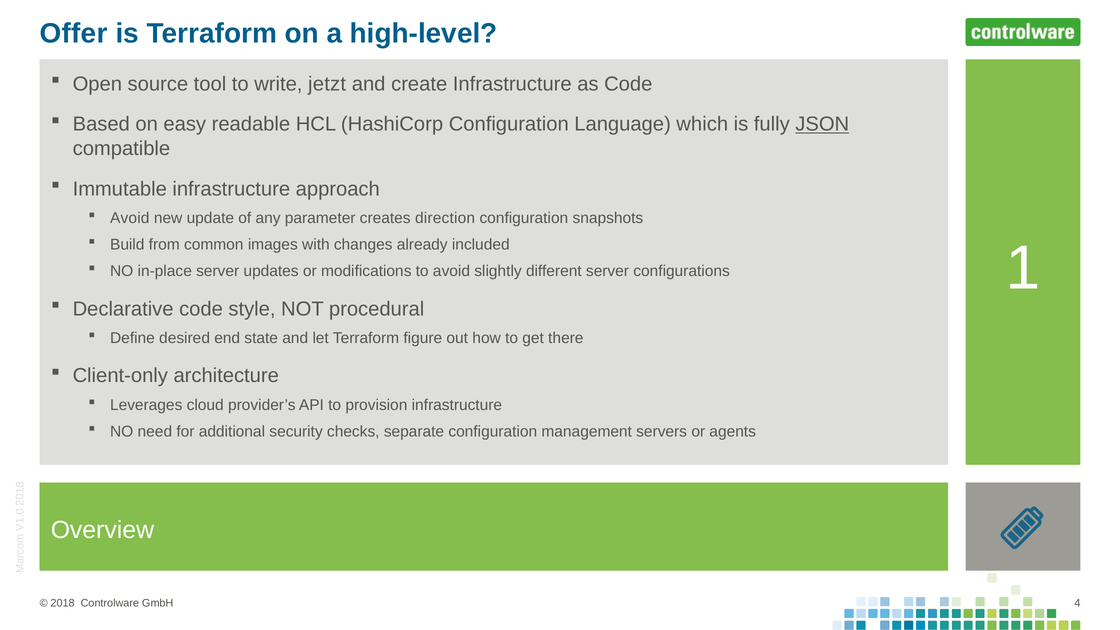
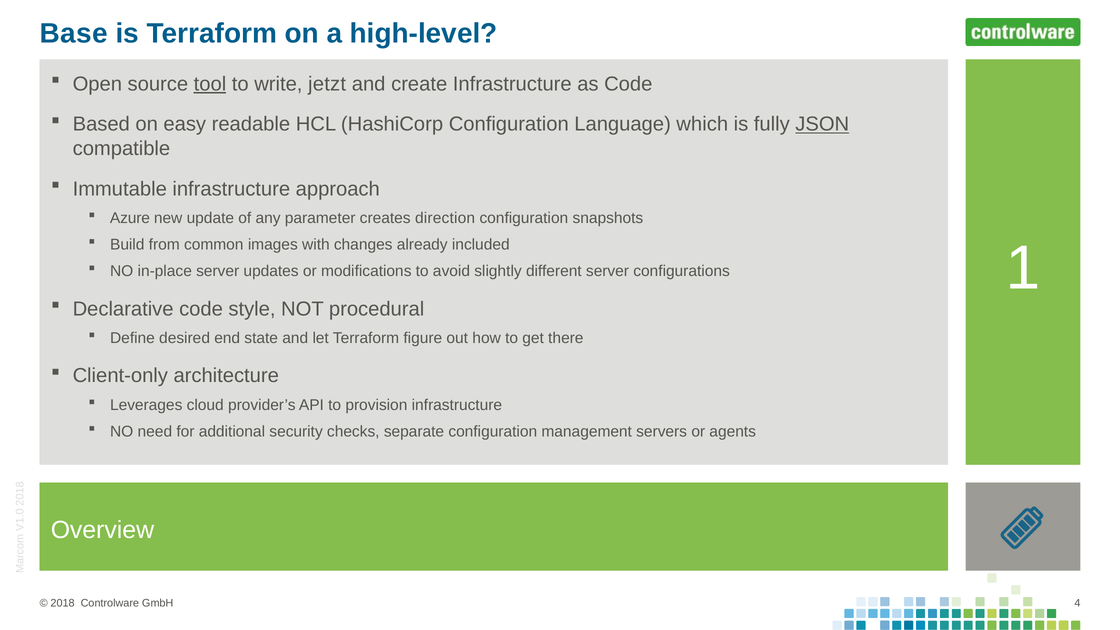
Offer: Offer -> Base
tool underline: none -> present
Avoid at (130, 218): Avoid -> Azure
